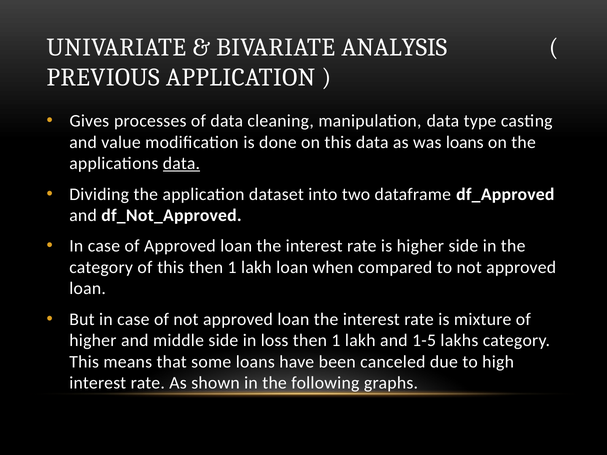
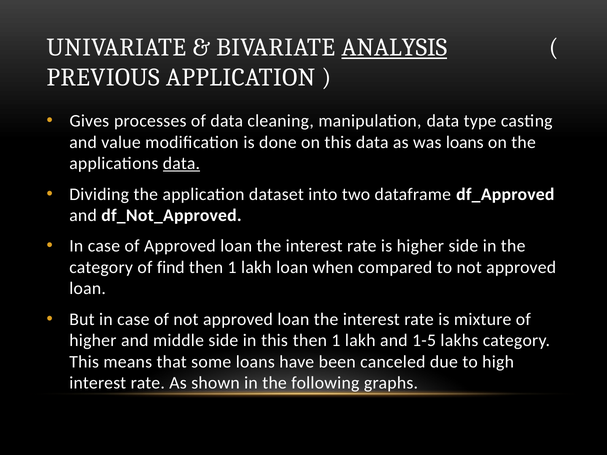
ANALYSIS underline: none -> present
of this: this -> find
in loss: loss -> this
